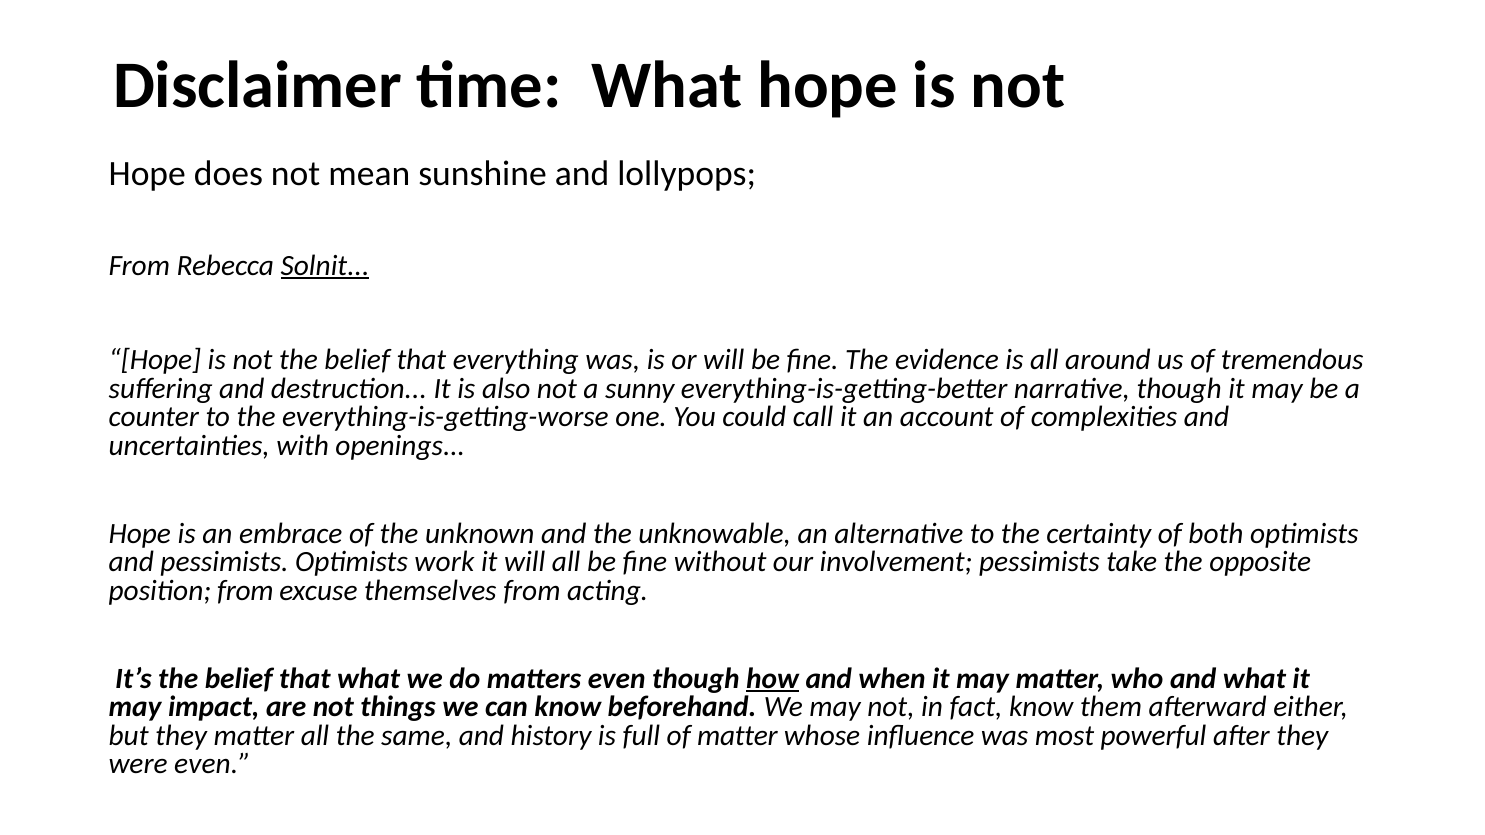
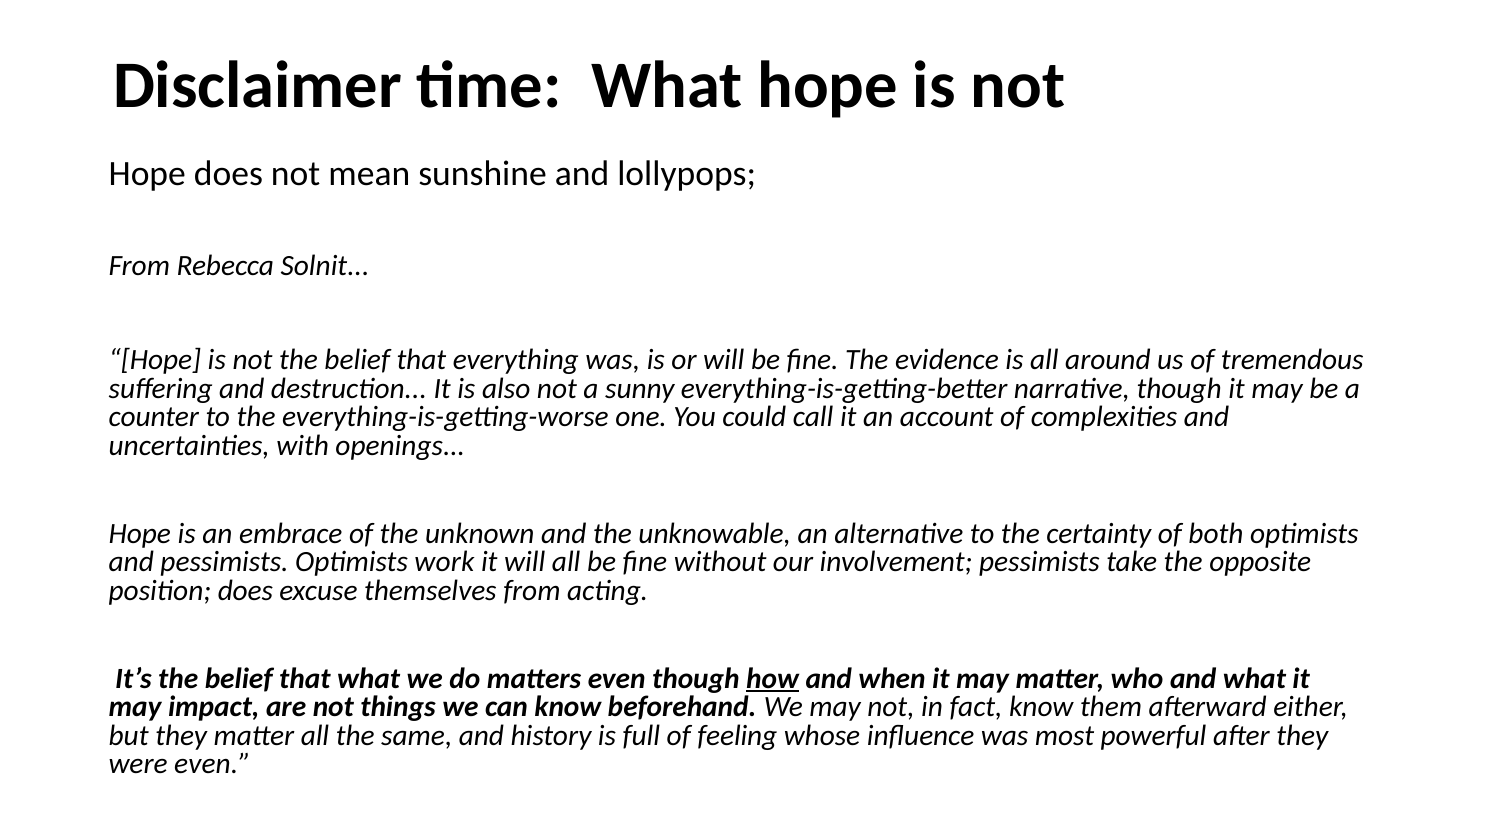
Solnit underline: present -> none
position from: from -> does
of matter: matter -> feeling
